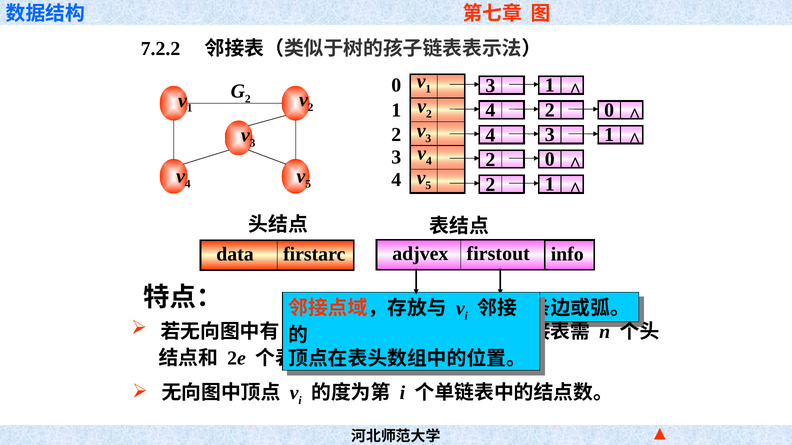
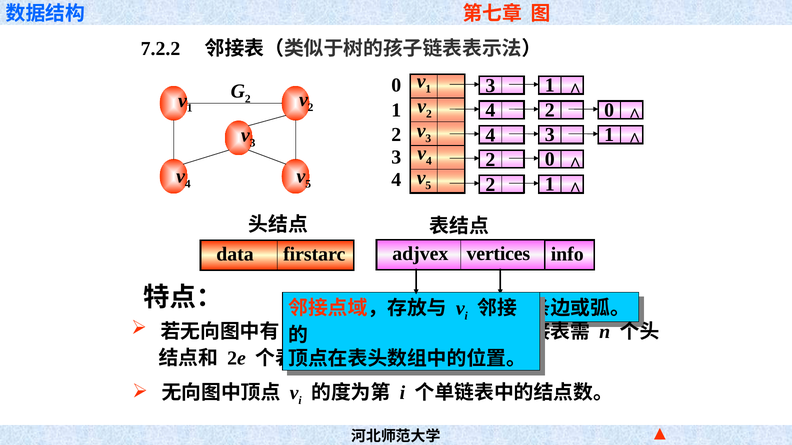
firstout: firstout -> vertices
